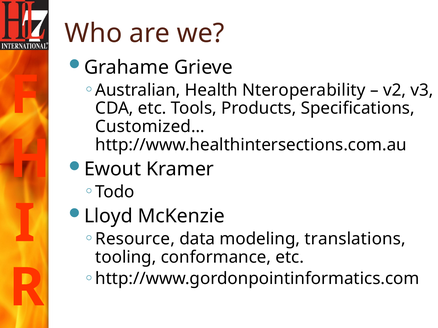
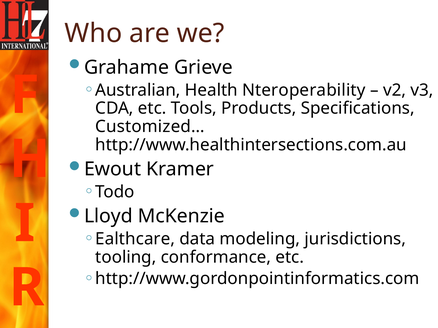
Resource: Resource -> Ealthcare
translations: translations -> jurisdictions
